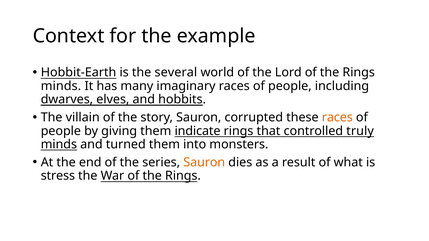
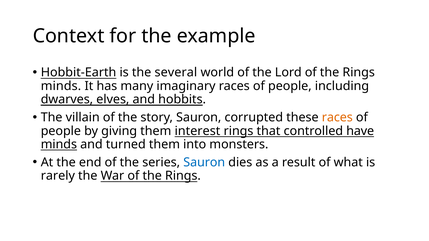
indicate: indicate -> interest
truly: truly -> have
Sauron at (204, 163) colour: orange -> blue
stress: stress -> rarely
